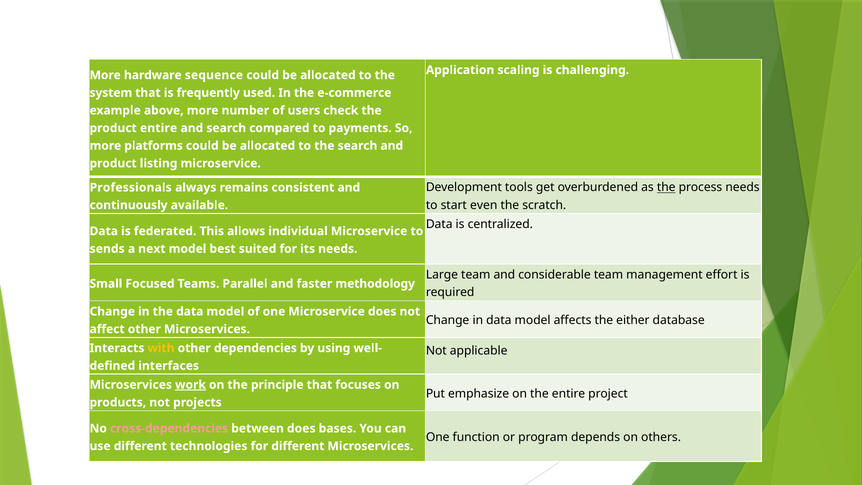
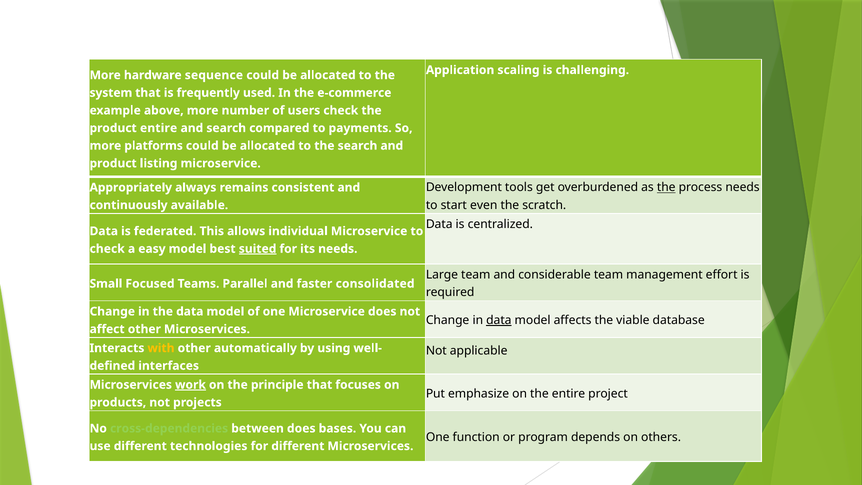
Professionals: Professionals -> Appropriately
sends at (107, 249): sends -> check
next: next -> easy
suited underline: none -> present
methodology: methodology -> consolidated
data at (499, 320) underline: none -> present
either: either -> viable
dependencies: dependencies -> automatically
cross-dependencies colour: pink -> light green
